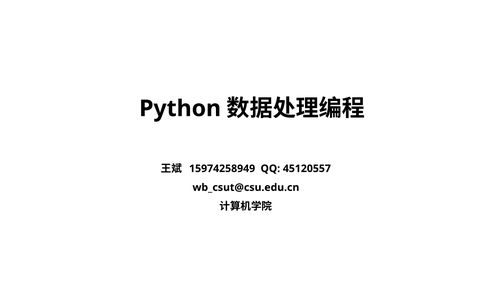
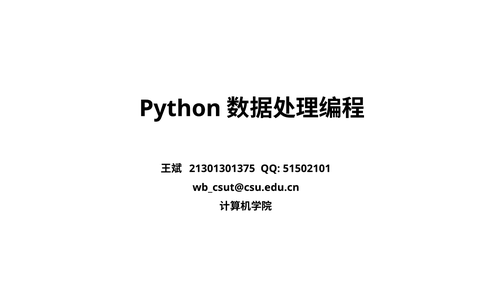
15974258949: 15974258949 -> 21301301375
45120557: 45120557 -> 51502101
